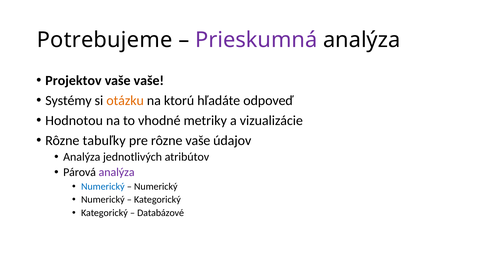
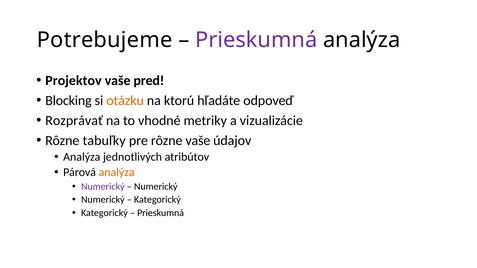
vaše vaše: vaše -> pred
Systémy: Systémy -> Blocking
Hodnotou: Hodnotou -> Rozprávať
analýza at (117, 172) colour: purple -> orange
Numerický at (103, 187) colour: blue -> purple
Databázové at (161, 213): Databázové -> Prieskumná
